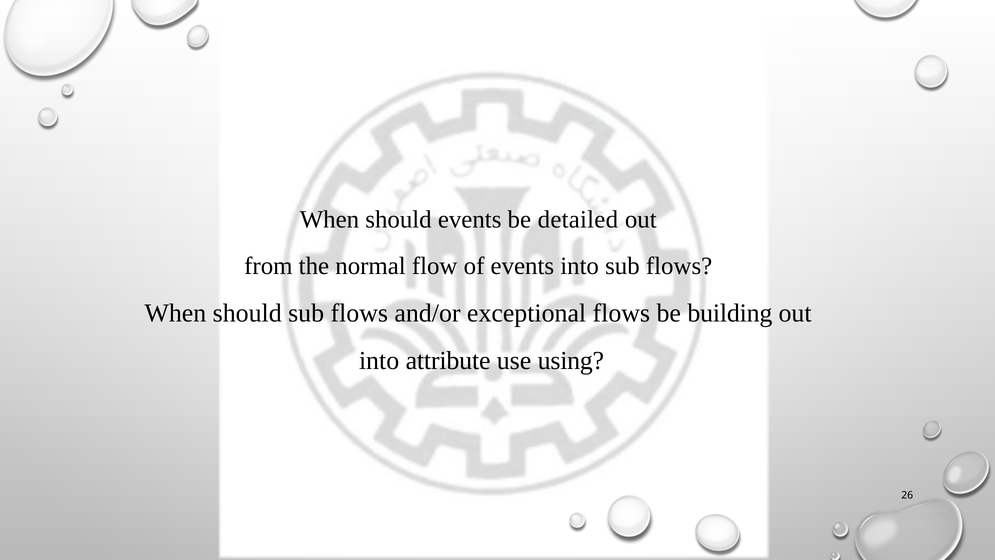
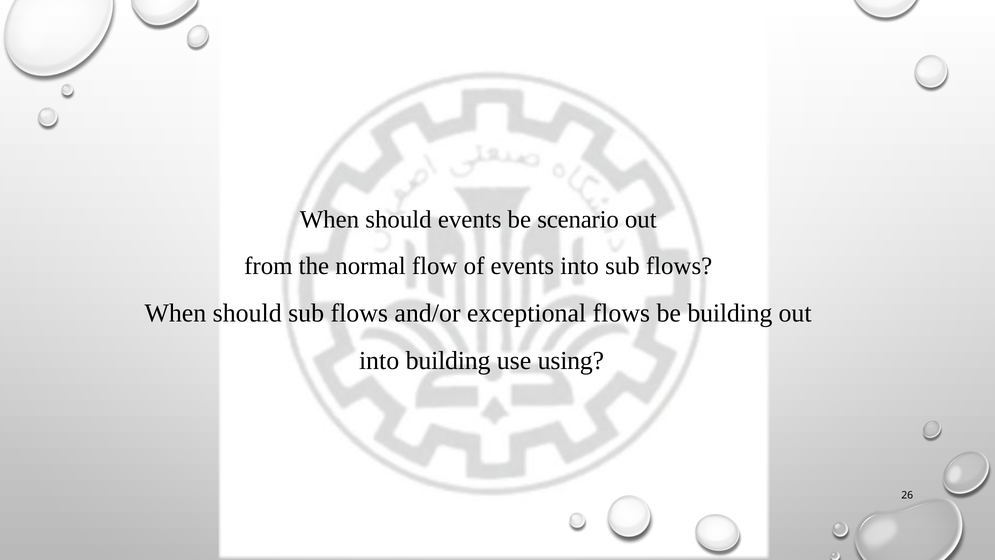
detailed: detailed -> scenario
into attribute: attribute -> building
